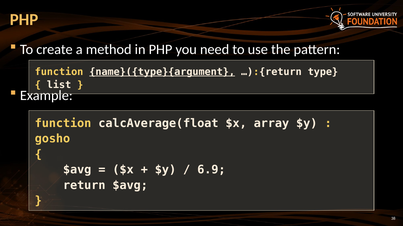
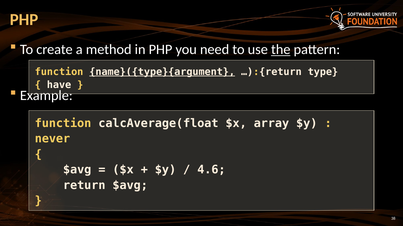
the underline: none -> present
list: list -> have
gosho: gosho -> never
6.9: 6.9 -> 4.6
